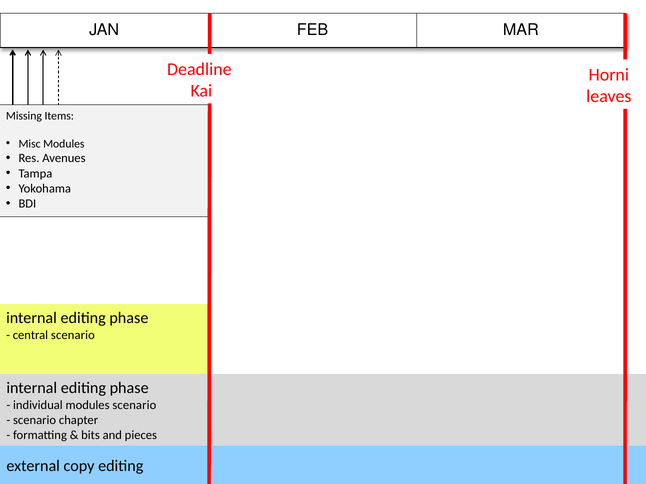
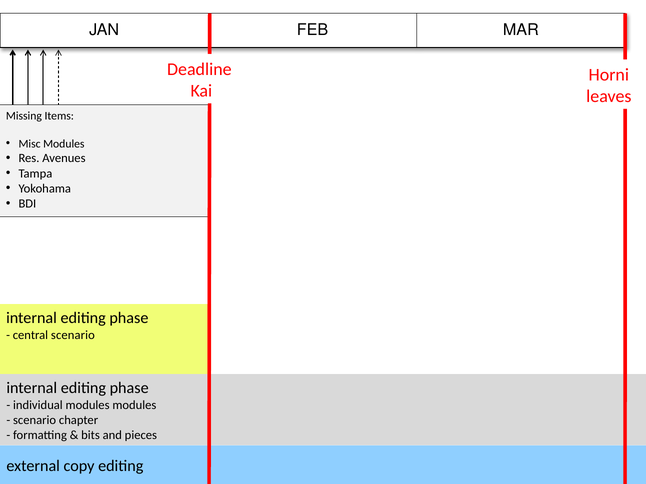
modules scenario: scenario -> modules
